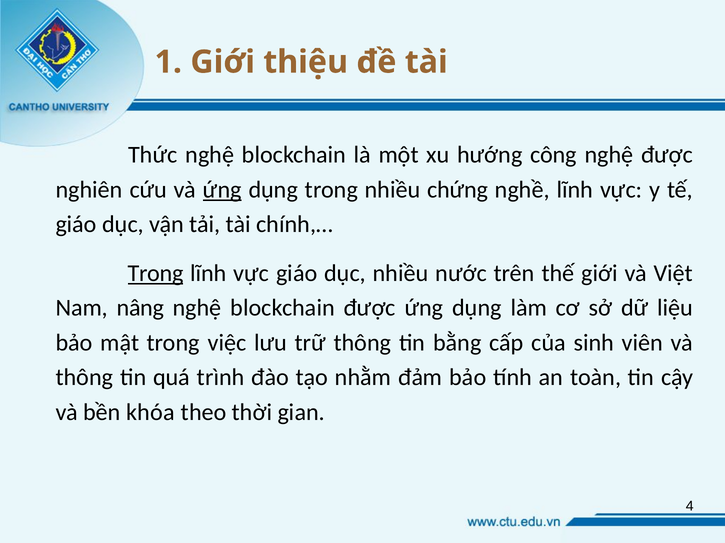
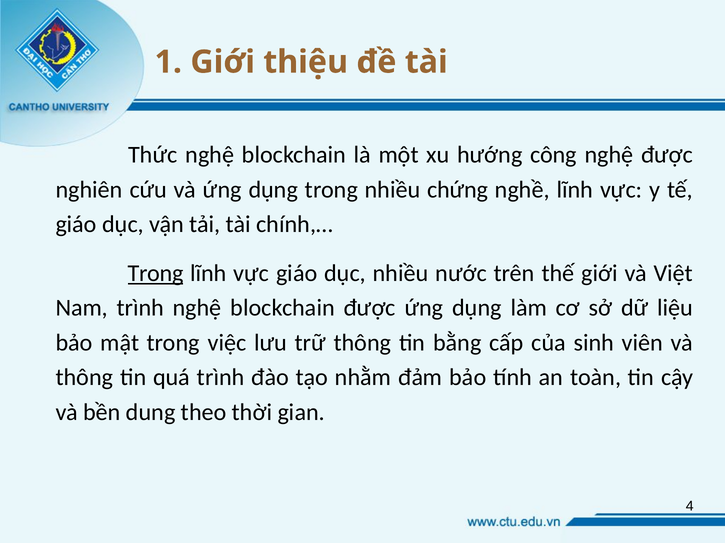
ứng at (222, 190) underline: present -> none
Nam nâng: nâng -> trình
khóa: khóa -> dung
